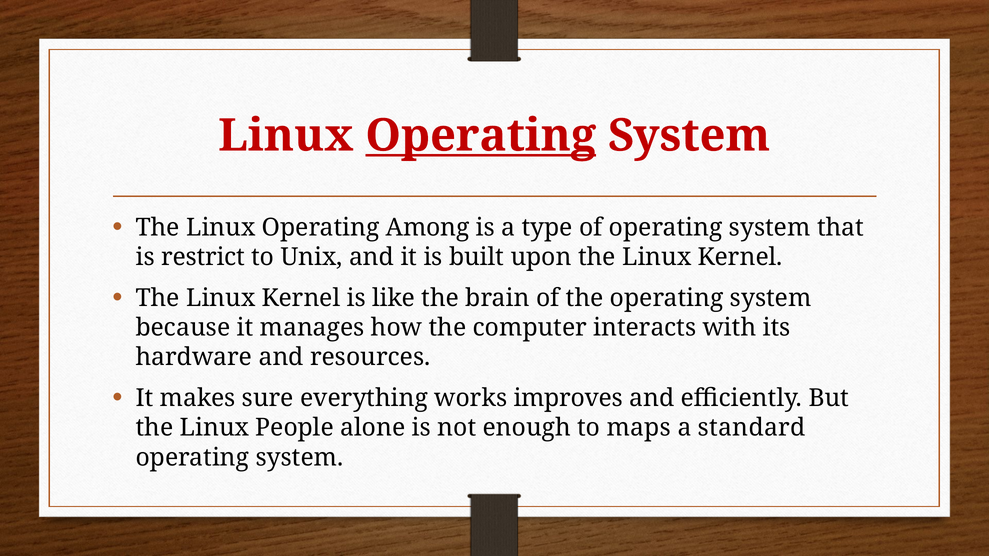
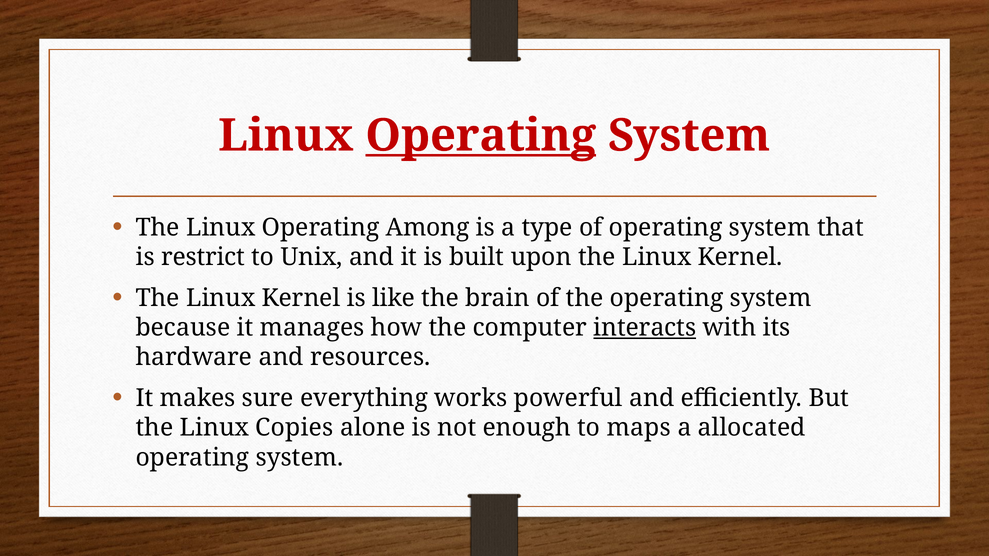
interacts underline: none -> present
improves: improves -> powerful
People: People -> Copies
standard: standard -> allocated
